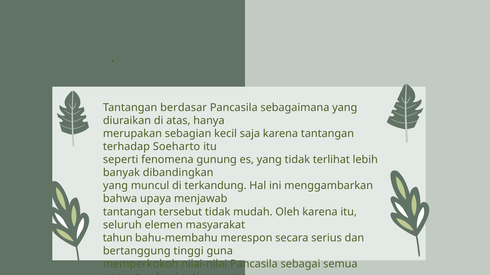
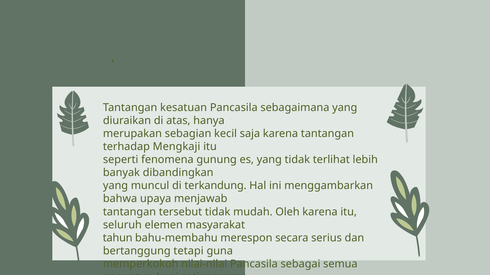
berdasar: berdasar -> kesatuan
Soeharto: Soeharto -> Mengkaji
tinggi: tinggi -> tetapi
